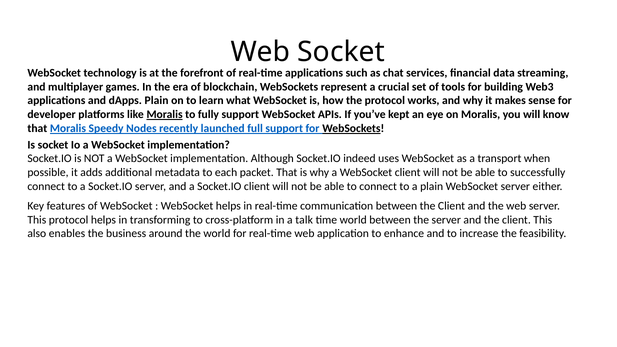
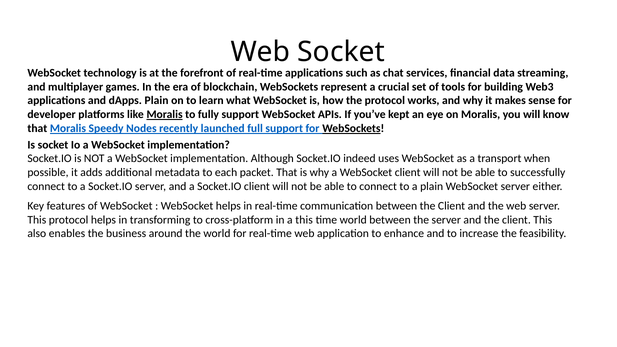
a talk: talk -> this
